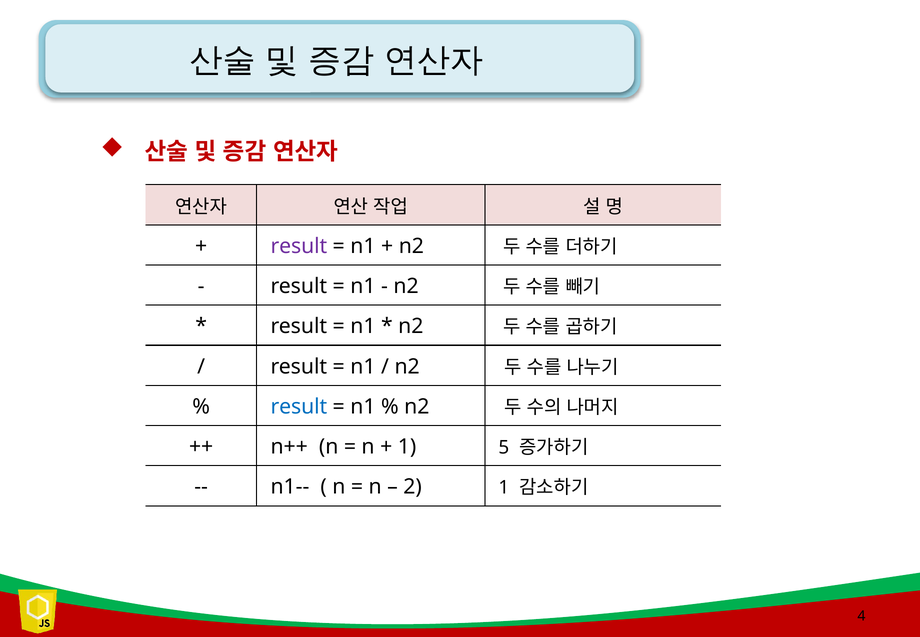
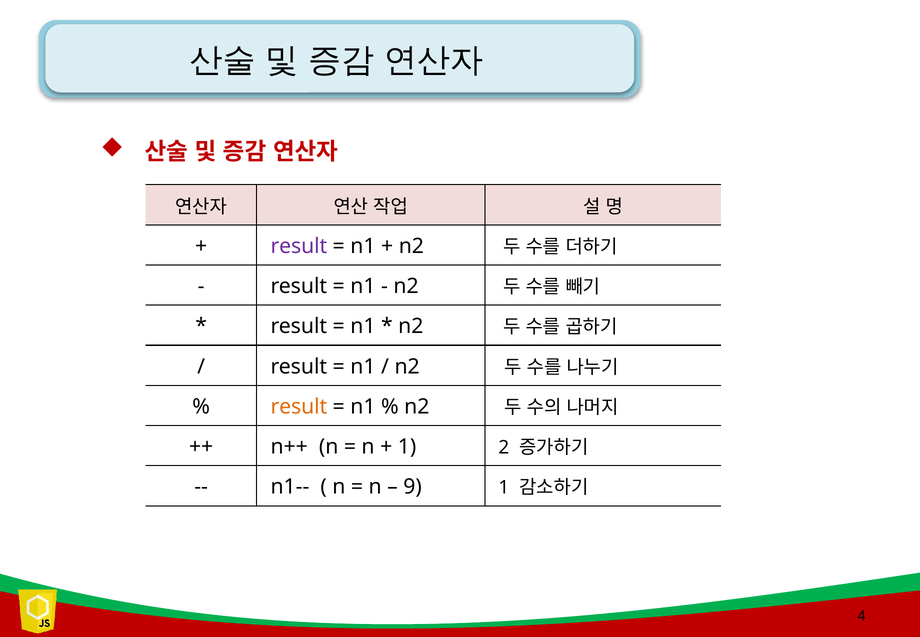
result at (299, 407) colour: blue -> orange
5: 5 -> 2
2: 2 -> 9
